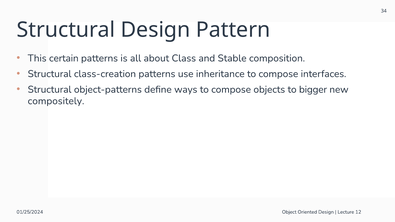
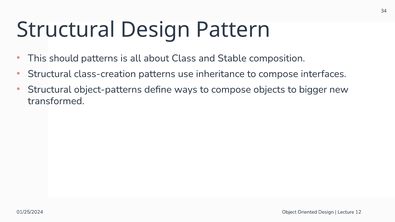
certain: certain -> should
compositely: compositely -> transformed
